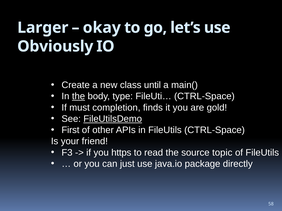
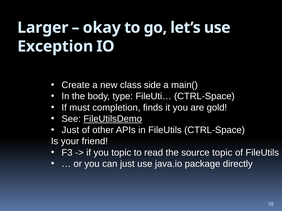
Obviously: Obviously -> Exception
until: until -> side
the at (79, 97) underline: present -> none
First at (70, 130): First -> Just
you https: https -> topic
